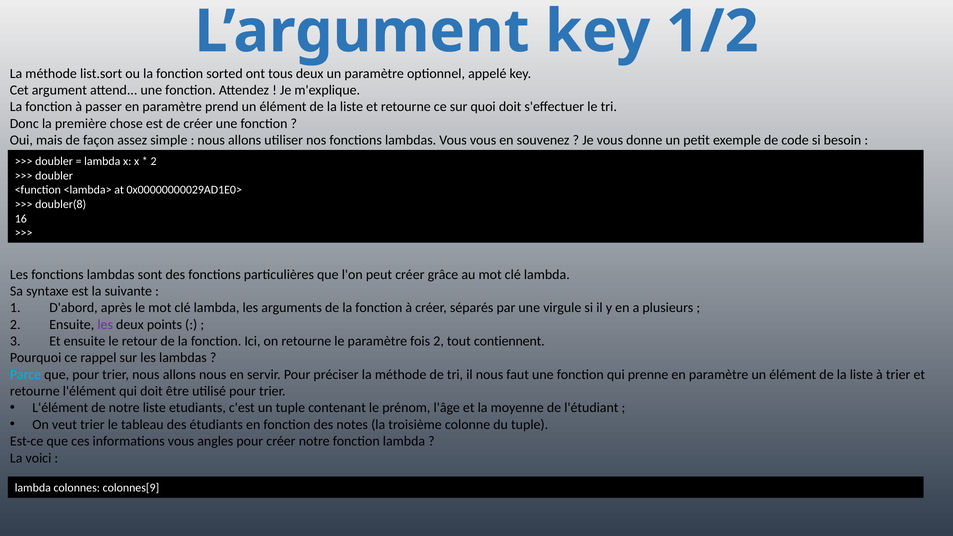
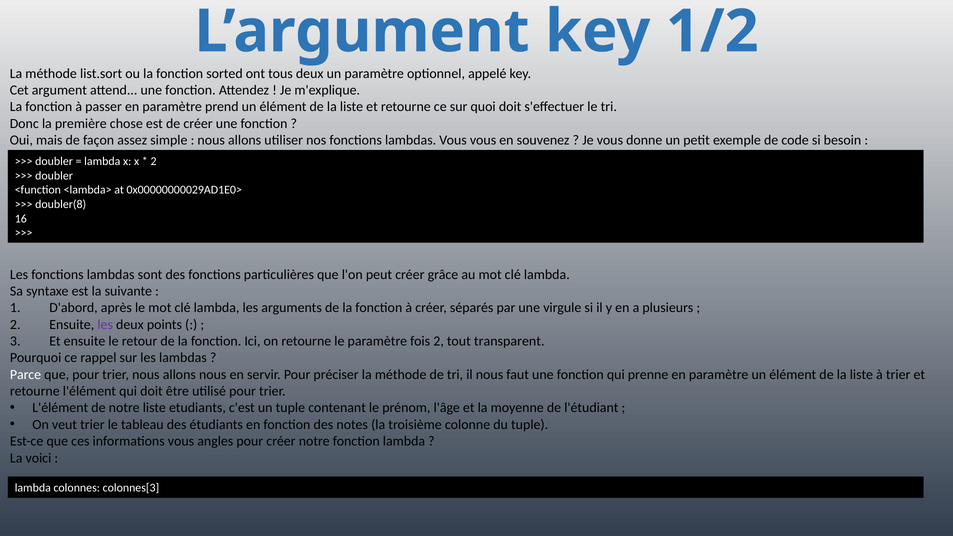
contiennent: contiennent -> transparent
Parce colour: light blue -> white
colonnes[9: colonnes[9 -> colonnes[3
